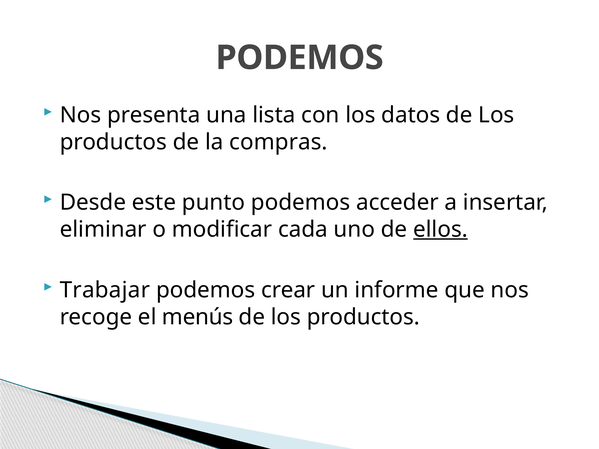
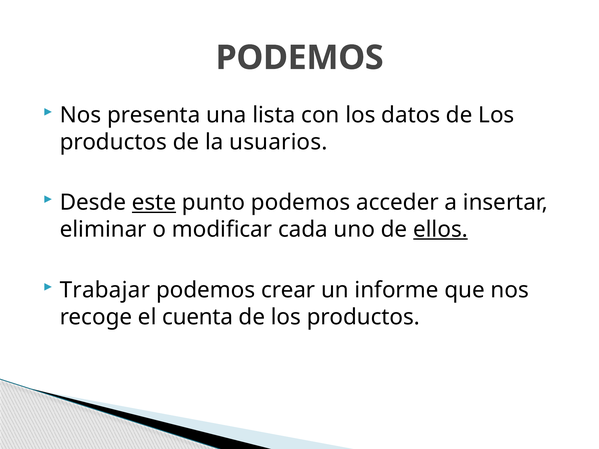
compras: compras -> usuarios
este underline: none -> present
menús: menús -> cuenta
